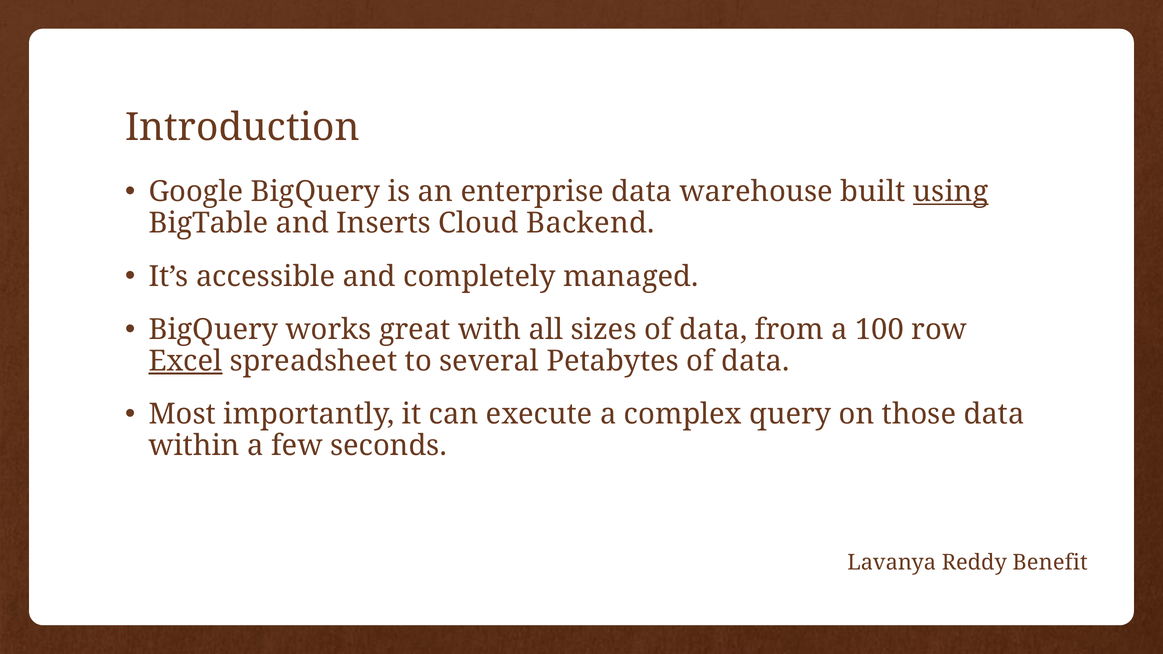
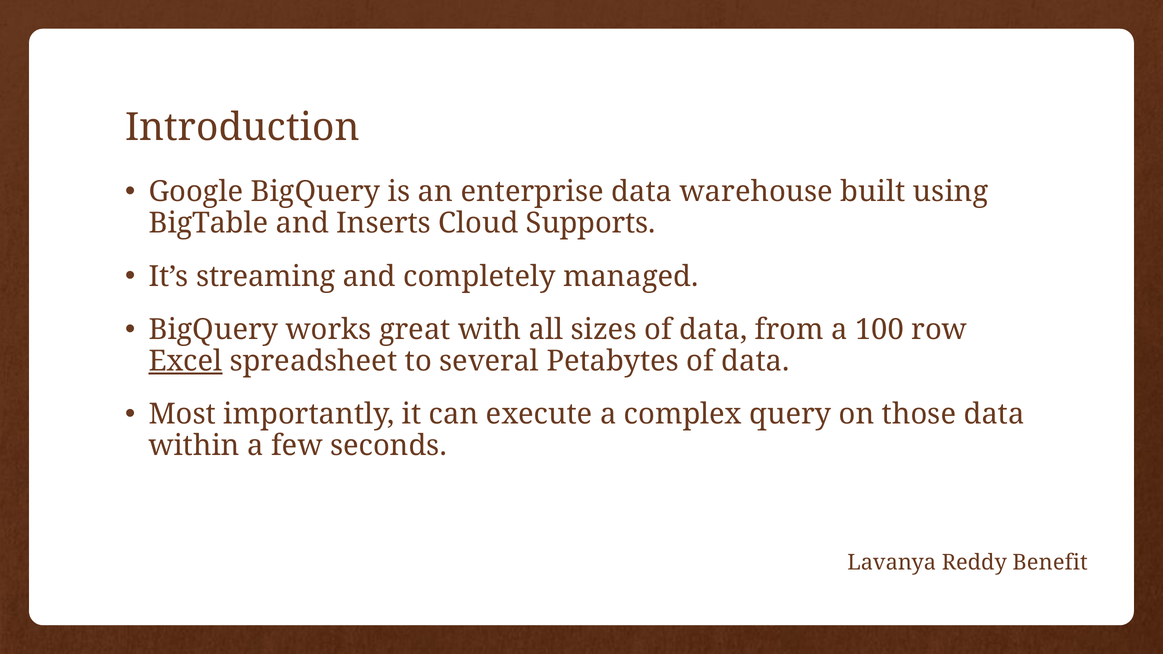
using underline: present -> none
Backend: Backend -> Supports
accessible: accessible -> streaming
